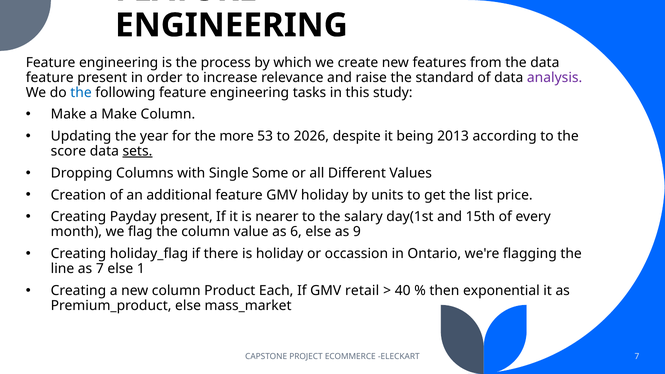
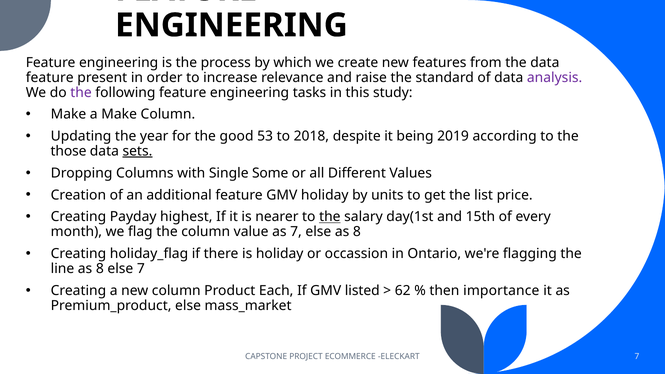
the at (81, 92) colour: blue -> purple
more: more -> good
2026: 2026 -> 2018
2013: 2013 -> 2019
score: score -> those
Payday present: present -> highest
the at (330, 217) underline: none -> present
as 6: 6 -> 7
else as 9: 9 -> 8
line as 7: 7 -> 8
else 1: 1 -> 7
retail: retail -> listed
40: 40 -> 62
exponential: exponential -> importance
